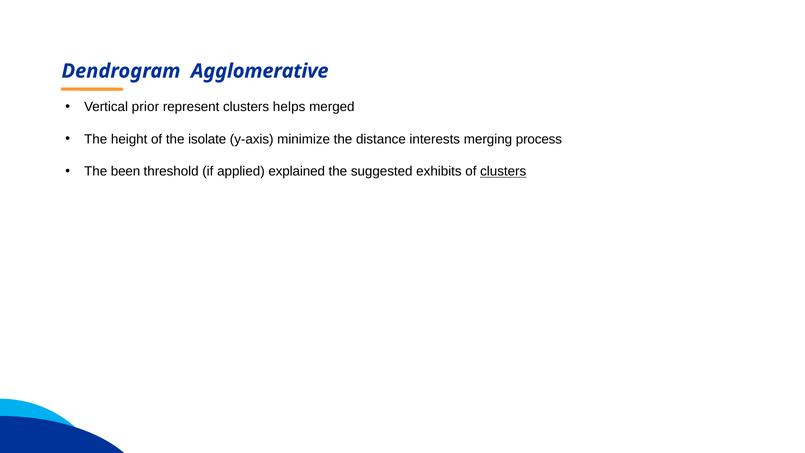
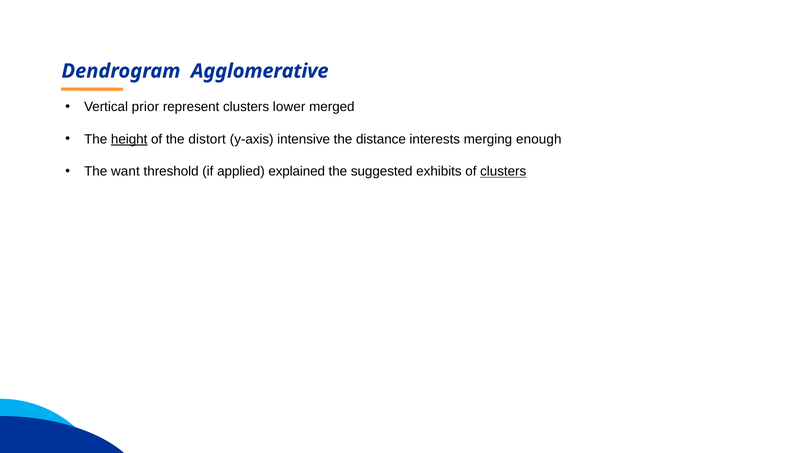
helps: helps -> lower
height underline: none -> present
isolate: isolate -> distort
minimize: minimize -> intensive
process: process -> enough
been: been -> want
